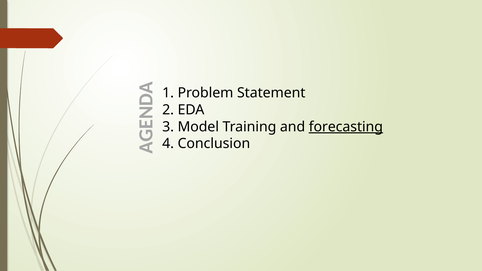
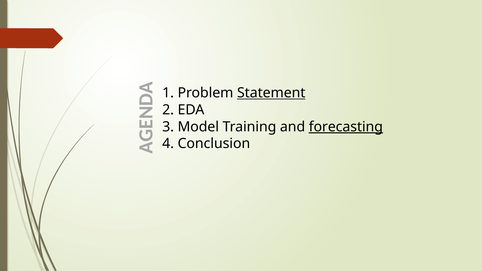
Statement underline: none -> present
